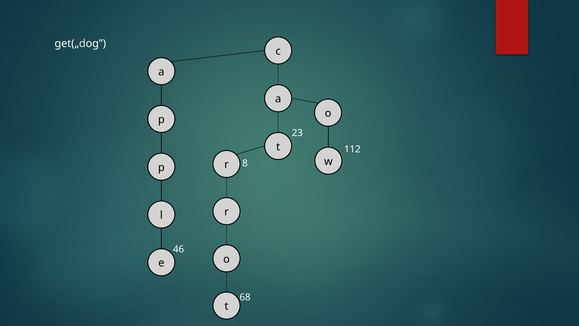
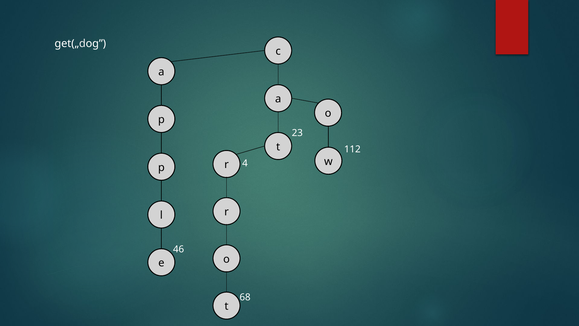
8: 8 -> 4
